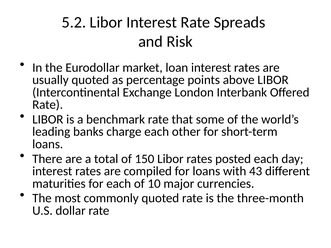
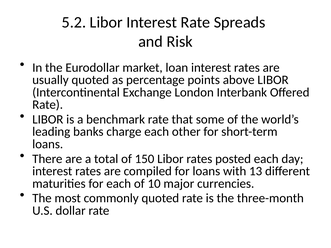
43: 43 -> 13
